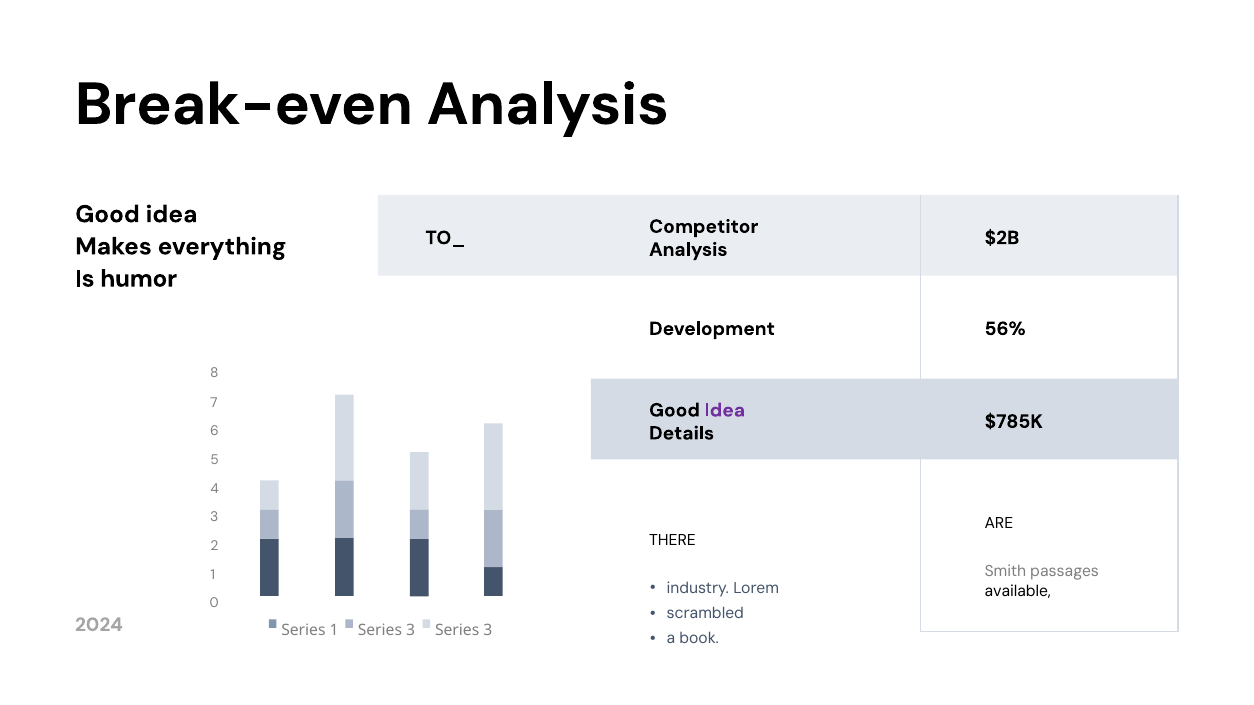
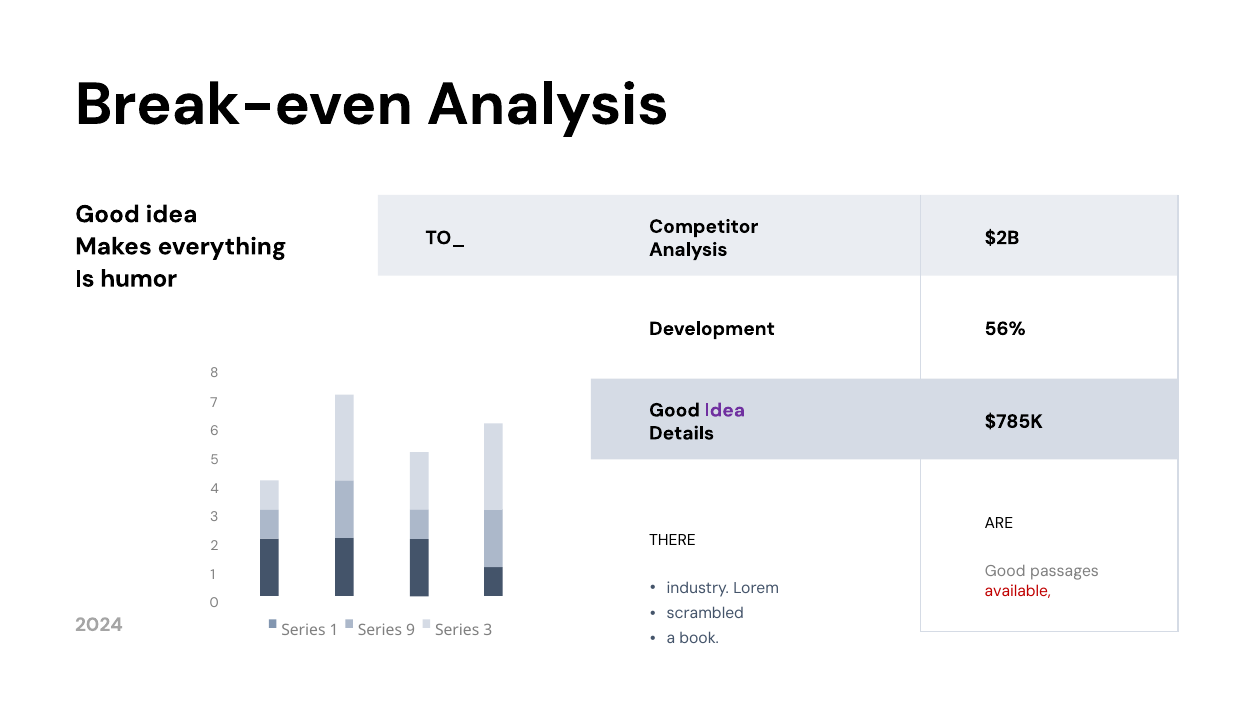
Smith at (1005, 571): Smith -> Good
available colour: black -> red
3 at (411, 631): 3 -> 9
